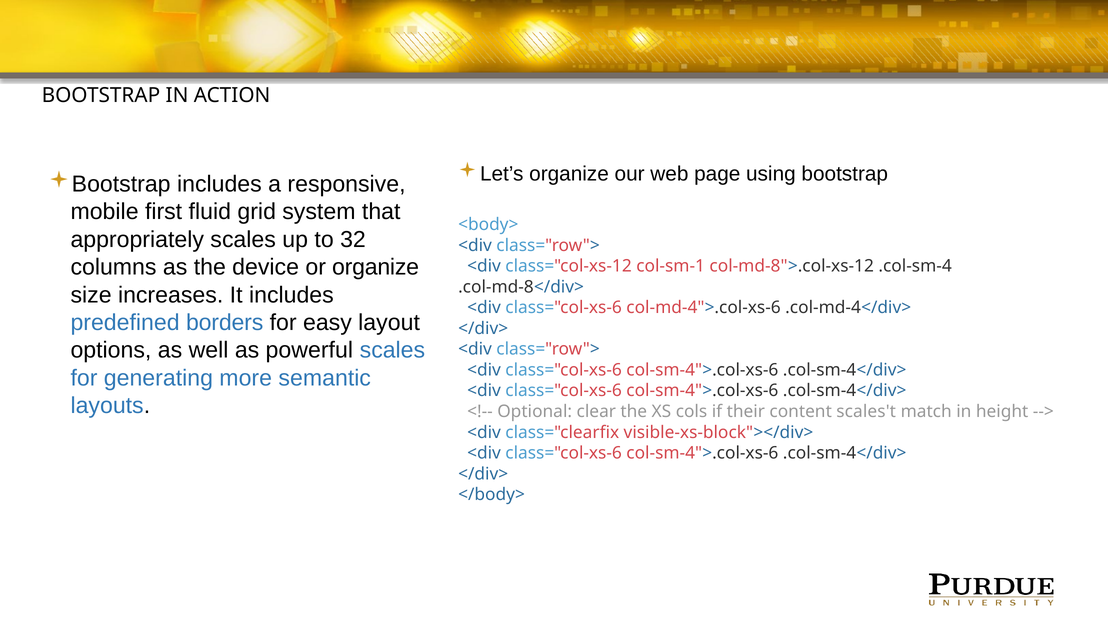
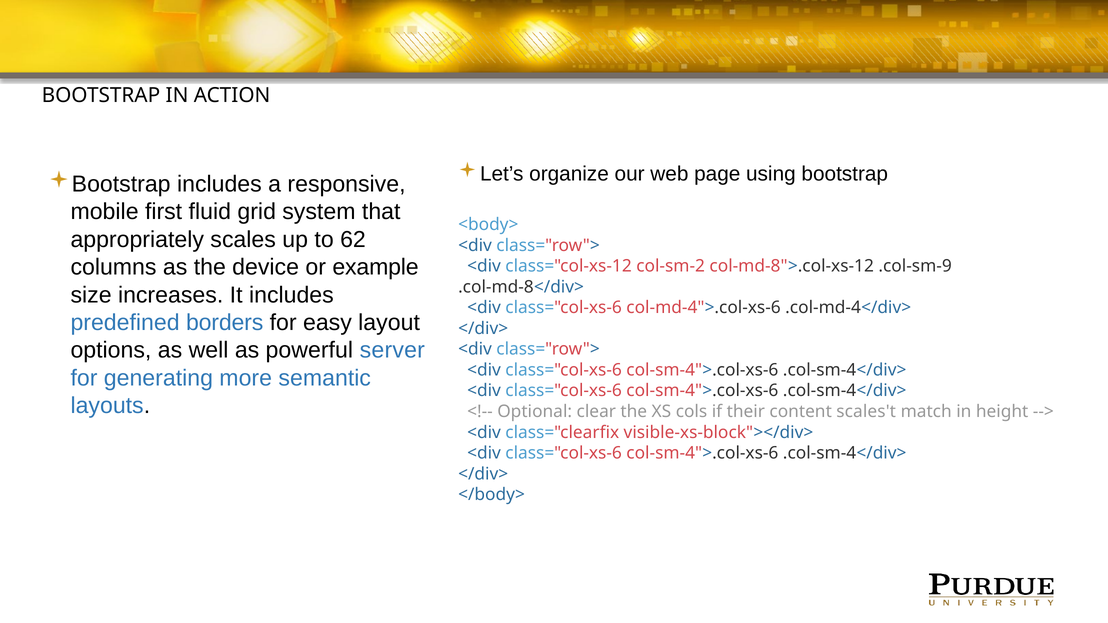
32: 32 -> 62
or organize: organize -> example
col-sm-1: col-sm-1 -> col-sm-2
.col-sm-4: .col-sm-4 -> .col-sm-9
powerful scales: scales -> server
